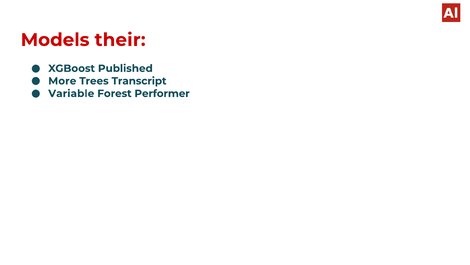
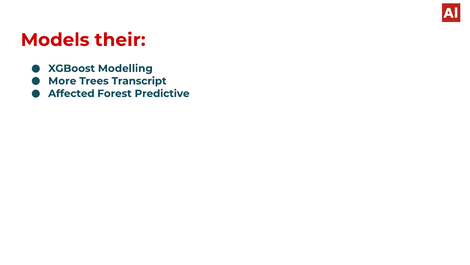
Published: Published -> Modelling
Variable: Variable -> Affected
Performer: Performer -> Predictive
